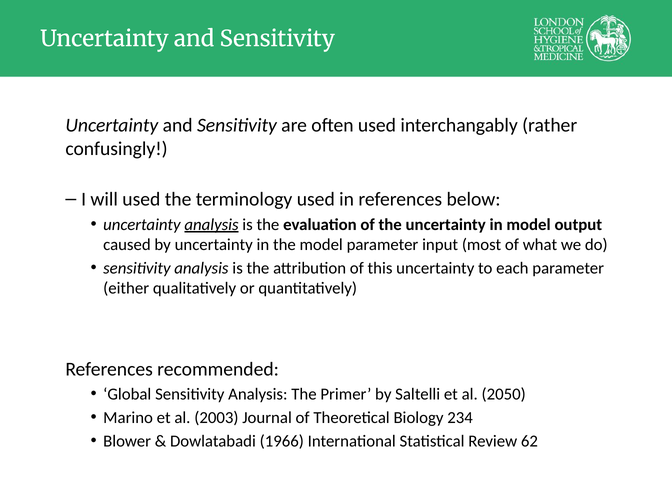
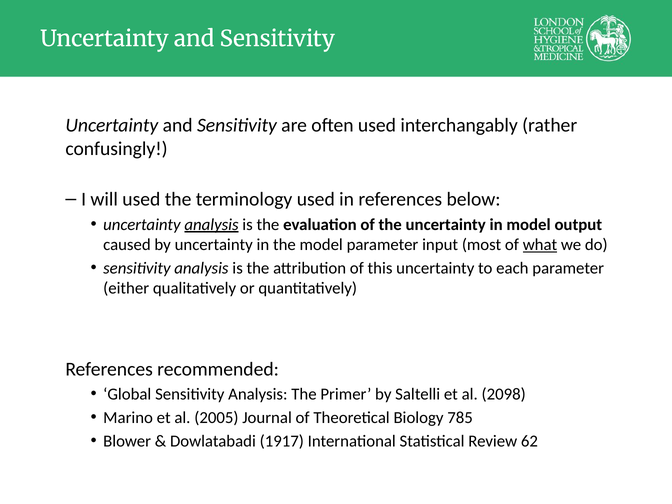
what underline: none -> present
2050: 2050 -> 2098
2003: 2003 -> 2005
234: 234 -> 785
1966: 1966 -> 1917
